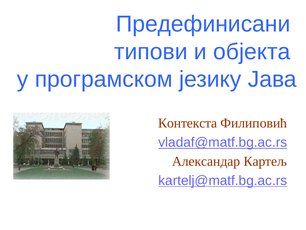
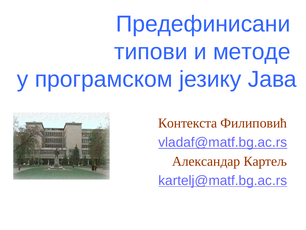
објекта: објекта -> методе
